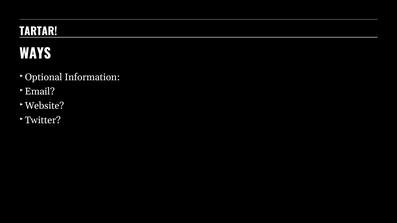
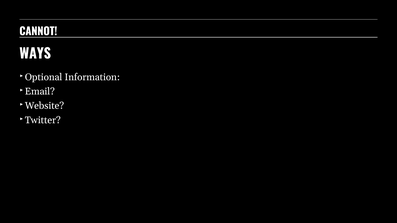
TARTAR: TARTAR -> CANNOT
